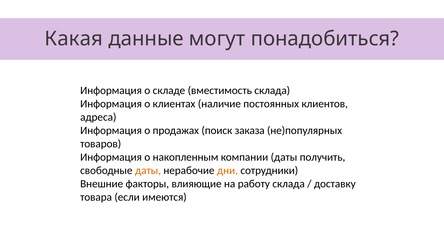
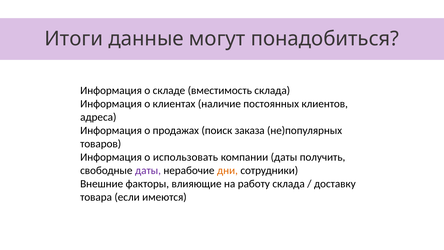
Какая: Какая -> Итоги
накопленным: накопленным -> использовать
даты at (148, 170) colour: orange -> purple
